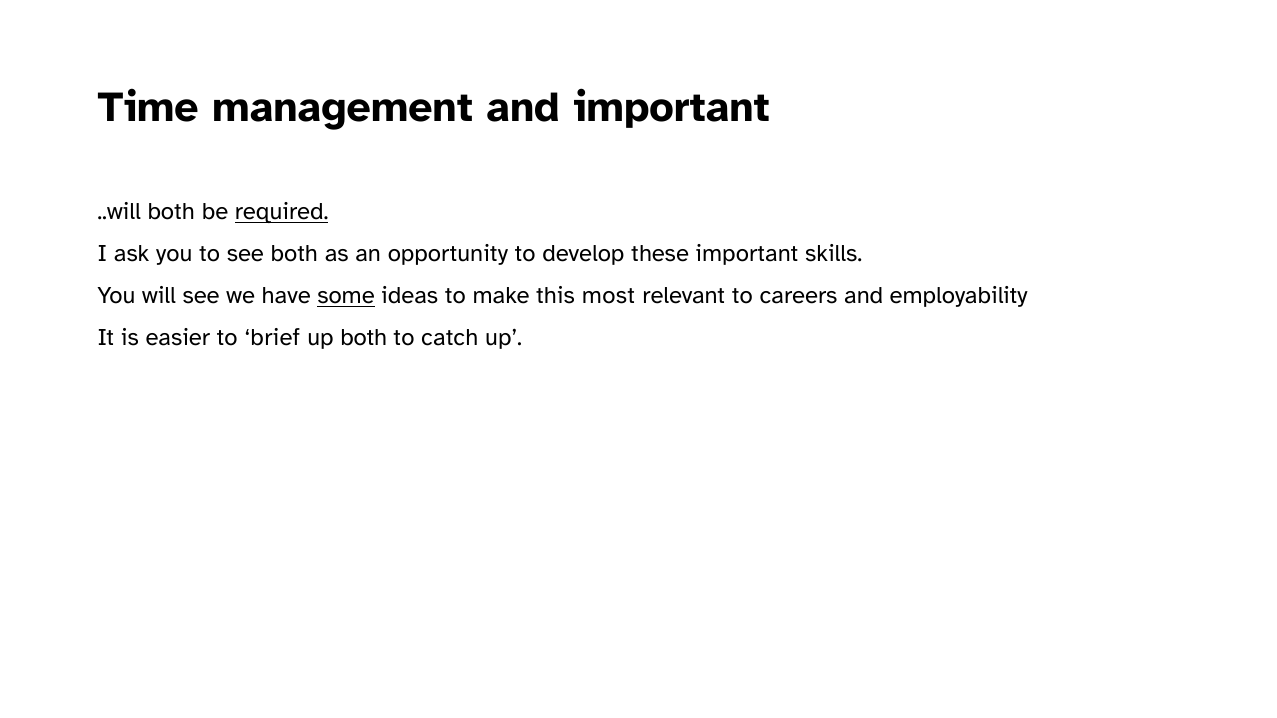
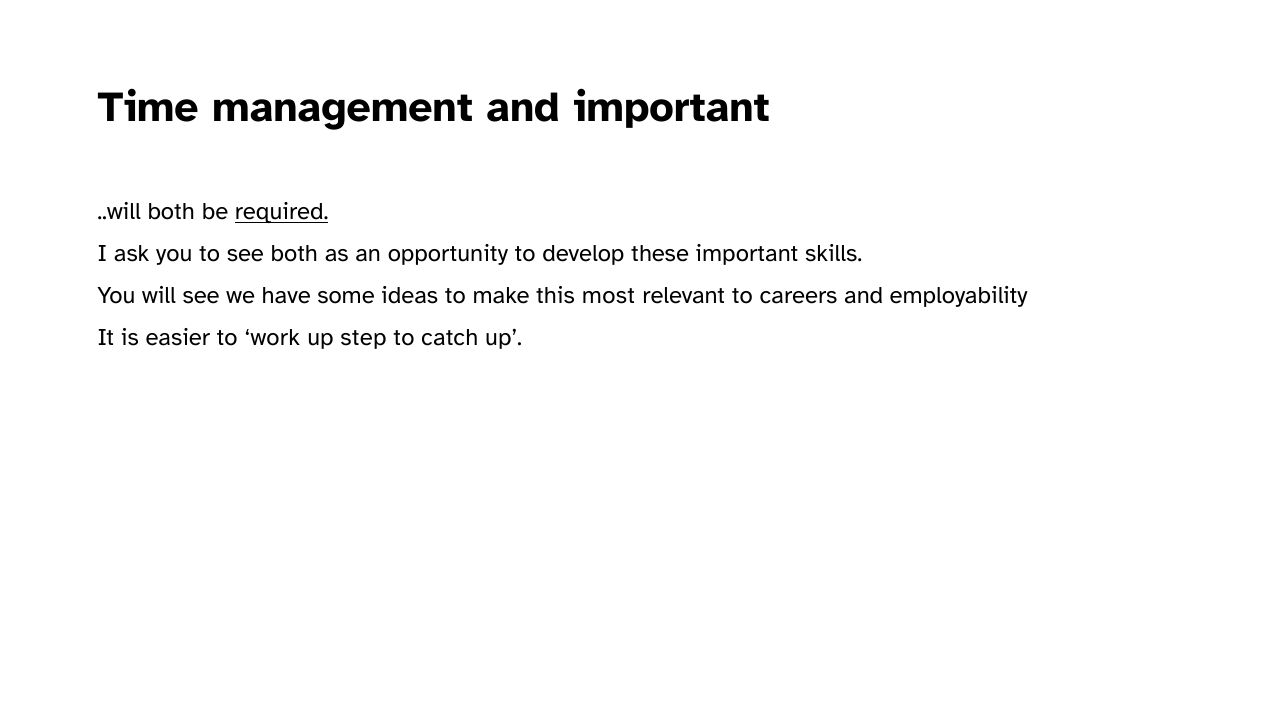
some underline: present -> none
brief: brief -> work
up both: both -> step
